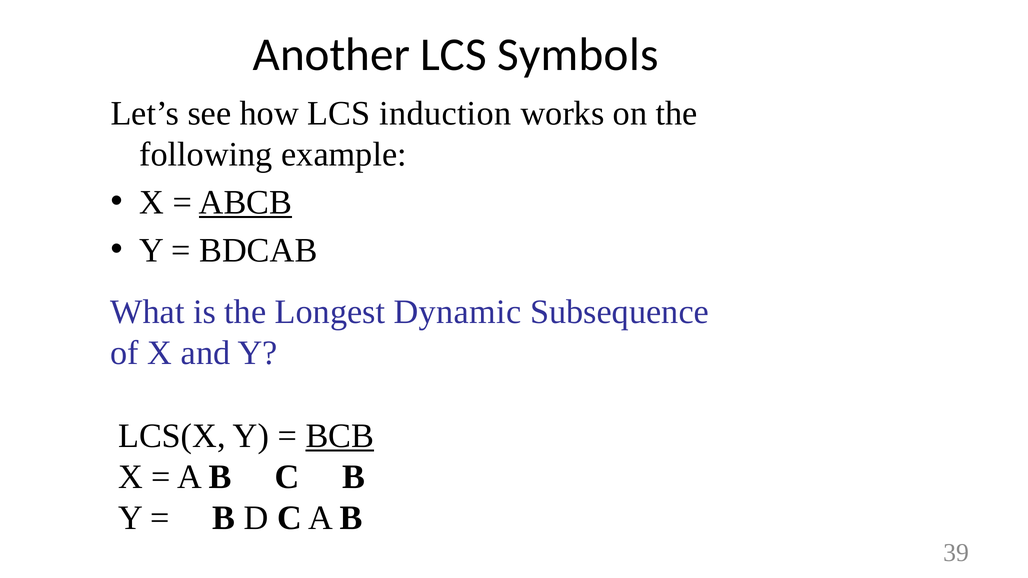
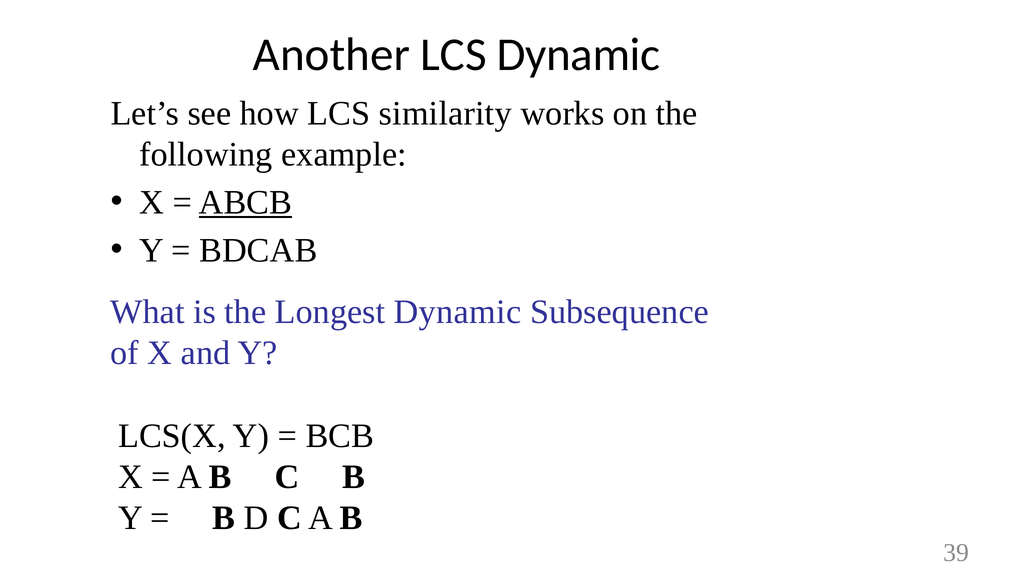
LCS Symbols: Symbols -> Dynamic
induction: induction -> similarity
BCB underline: present -> none
